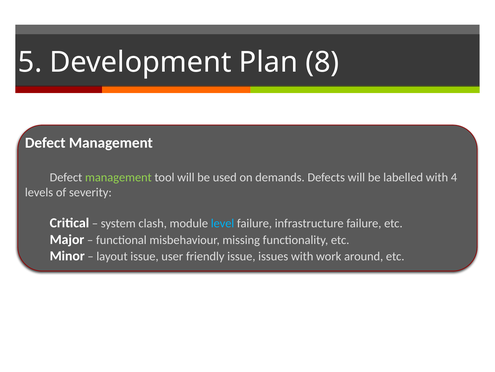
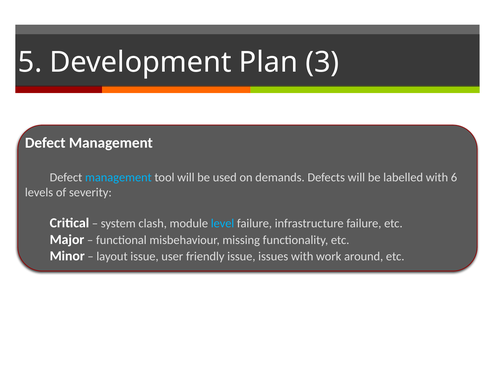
8: 8 -> 3
management at (118, 177) colour: light green -> light blue
4: 4 -> 6
